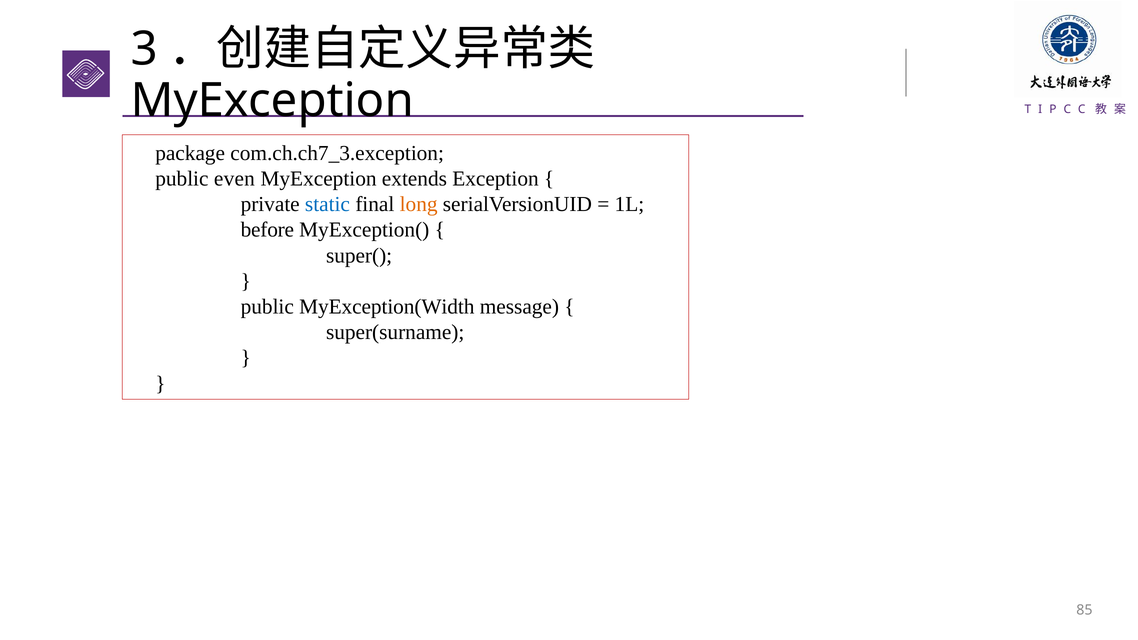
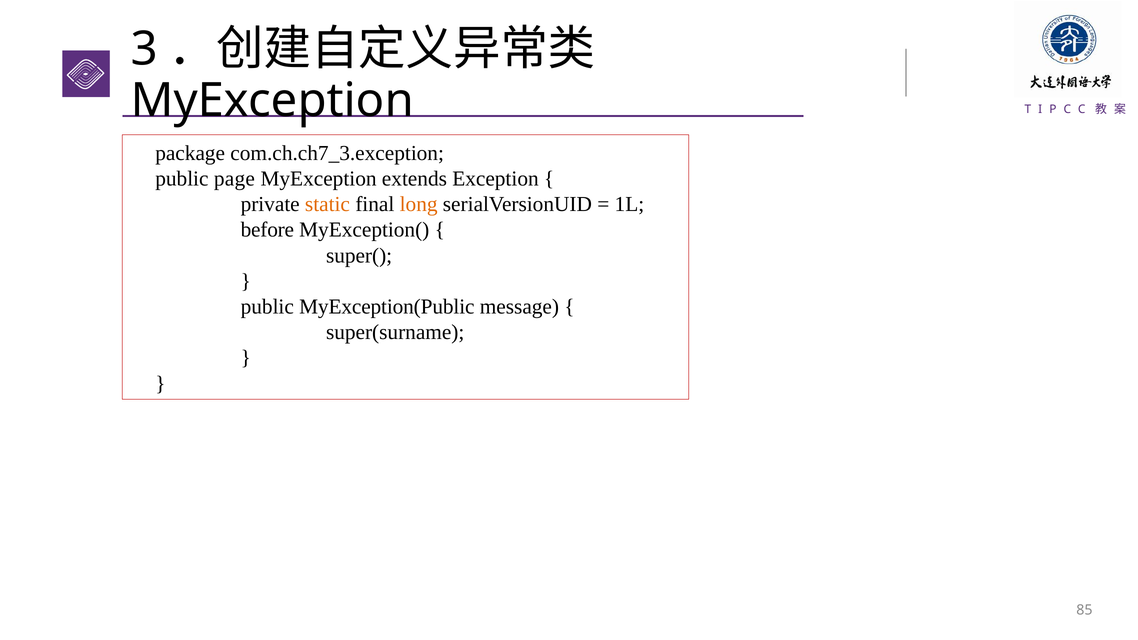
even: even -> page
static colour: blue -> orange
MyException(Width: MyException(Width -> MyException(Public
